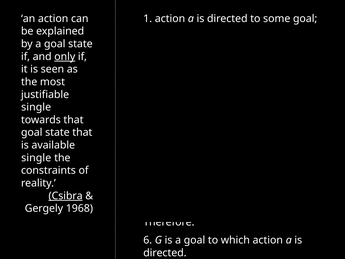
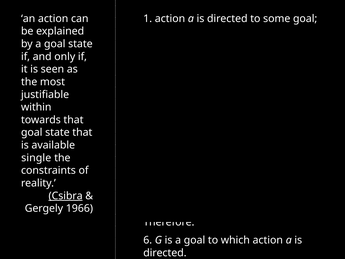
only underline: present -> none
single at (36, 107): single -> within
1968: 1968 -> 1966
